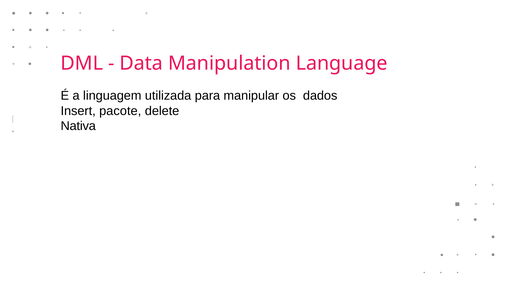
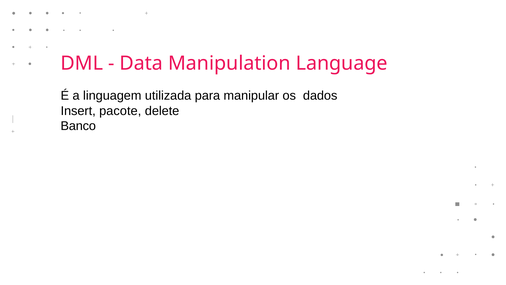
Nativa: Nativa -> Banco
